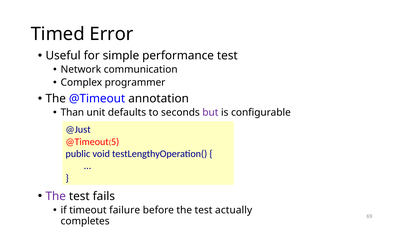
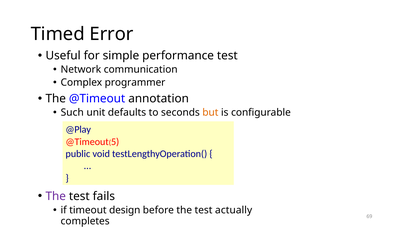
Than: Than -> Such
but colour: purple -> orange
@Just: @Just -> @Play
failure: failure -> design
